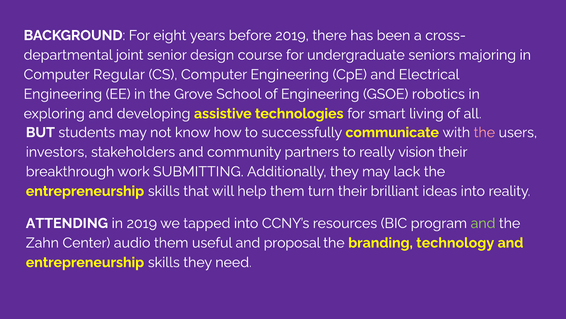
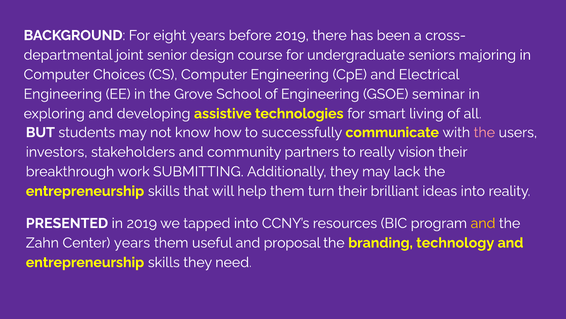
Regular: Regular -> Choices
robotics: robotics -> seminar
ATTENDING: ATTENDING -> PRESENTED
and at (483, 223) colour: light green -> yellow
Center audio: audio -> years
